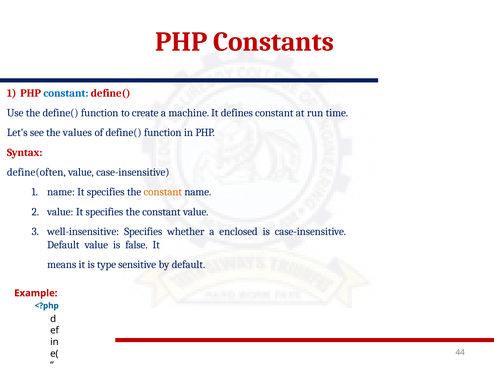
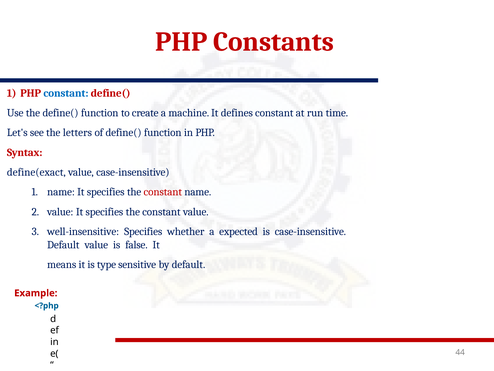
values: values -> letters
define(often: define(often -> define(exact
constant at (163, 192) colour: orange -> red
enclosed: enclosed -> expected
